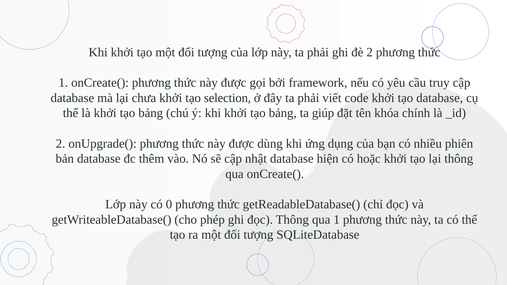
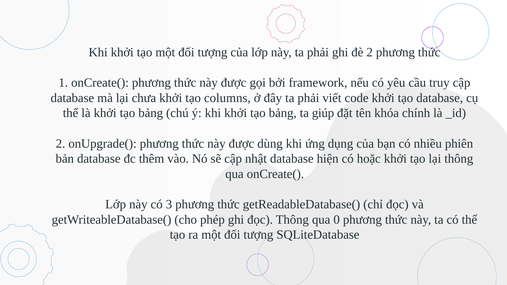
selection: selection -> columns
0: 0 -> 3
qua 1: 1 -> 0
